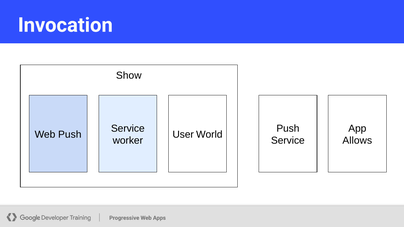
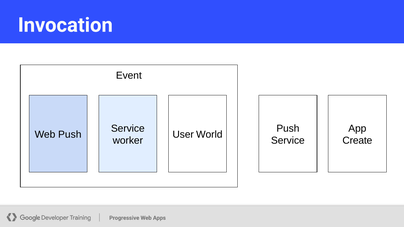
Show: Show -> Event
Allows: Allows -> Create
